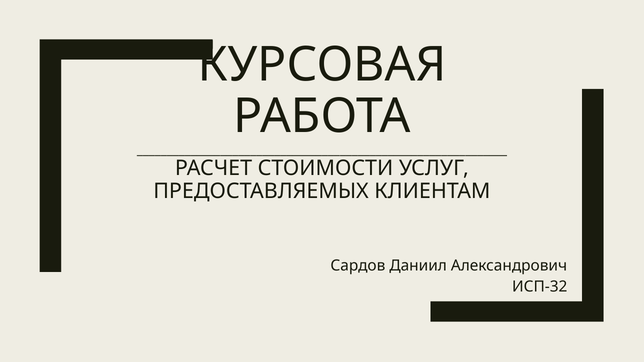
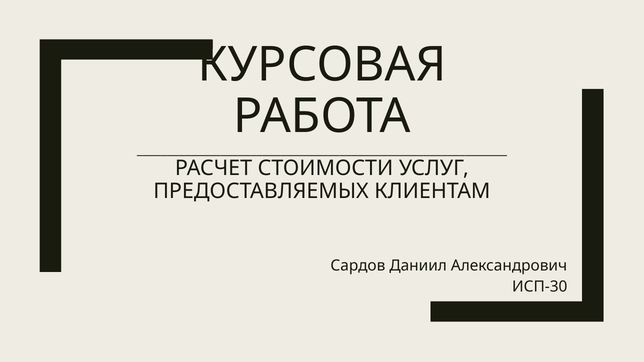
ИСП-32: ИСП-32 -> ИСП-30
